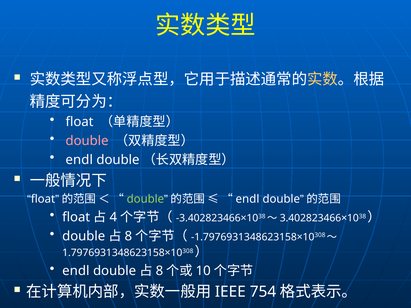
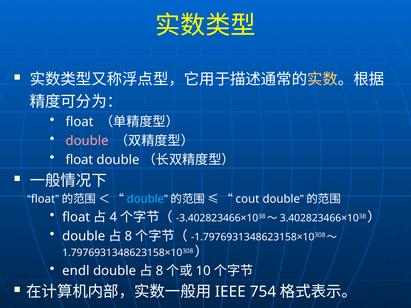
endl at (79, 160): endl -> float
double at (145, 199) colour: light green -> light blue
endl at (248, 199): endl -> cout
